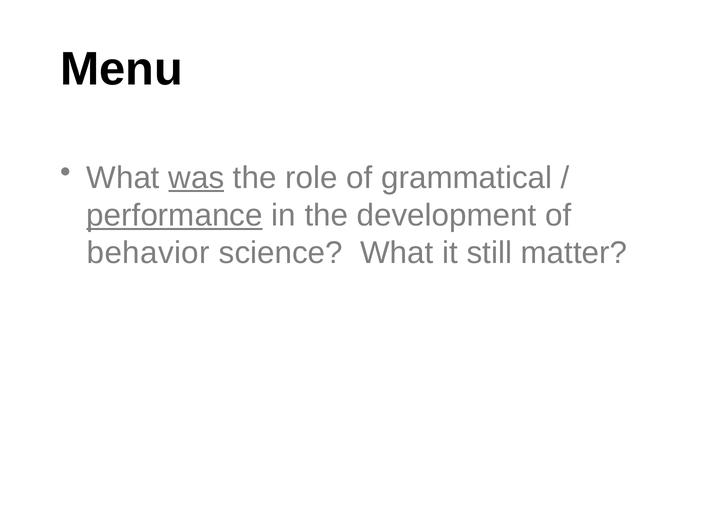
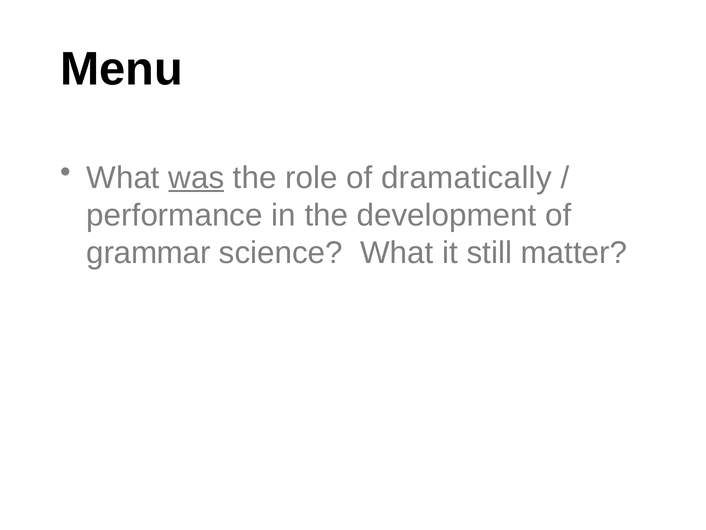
grammatical: grammatical -> dramatically
performance underline: present -> none
behavior: behavior -> grammar
